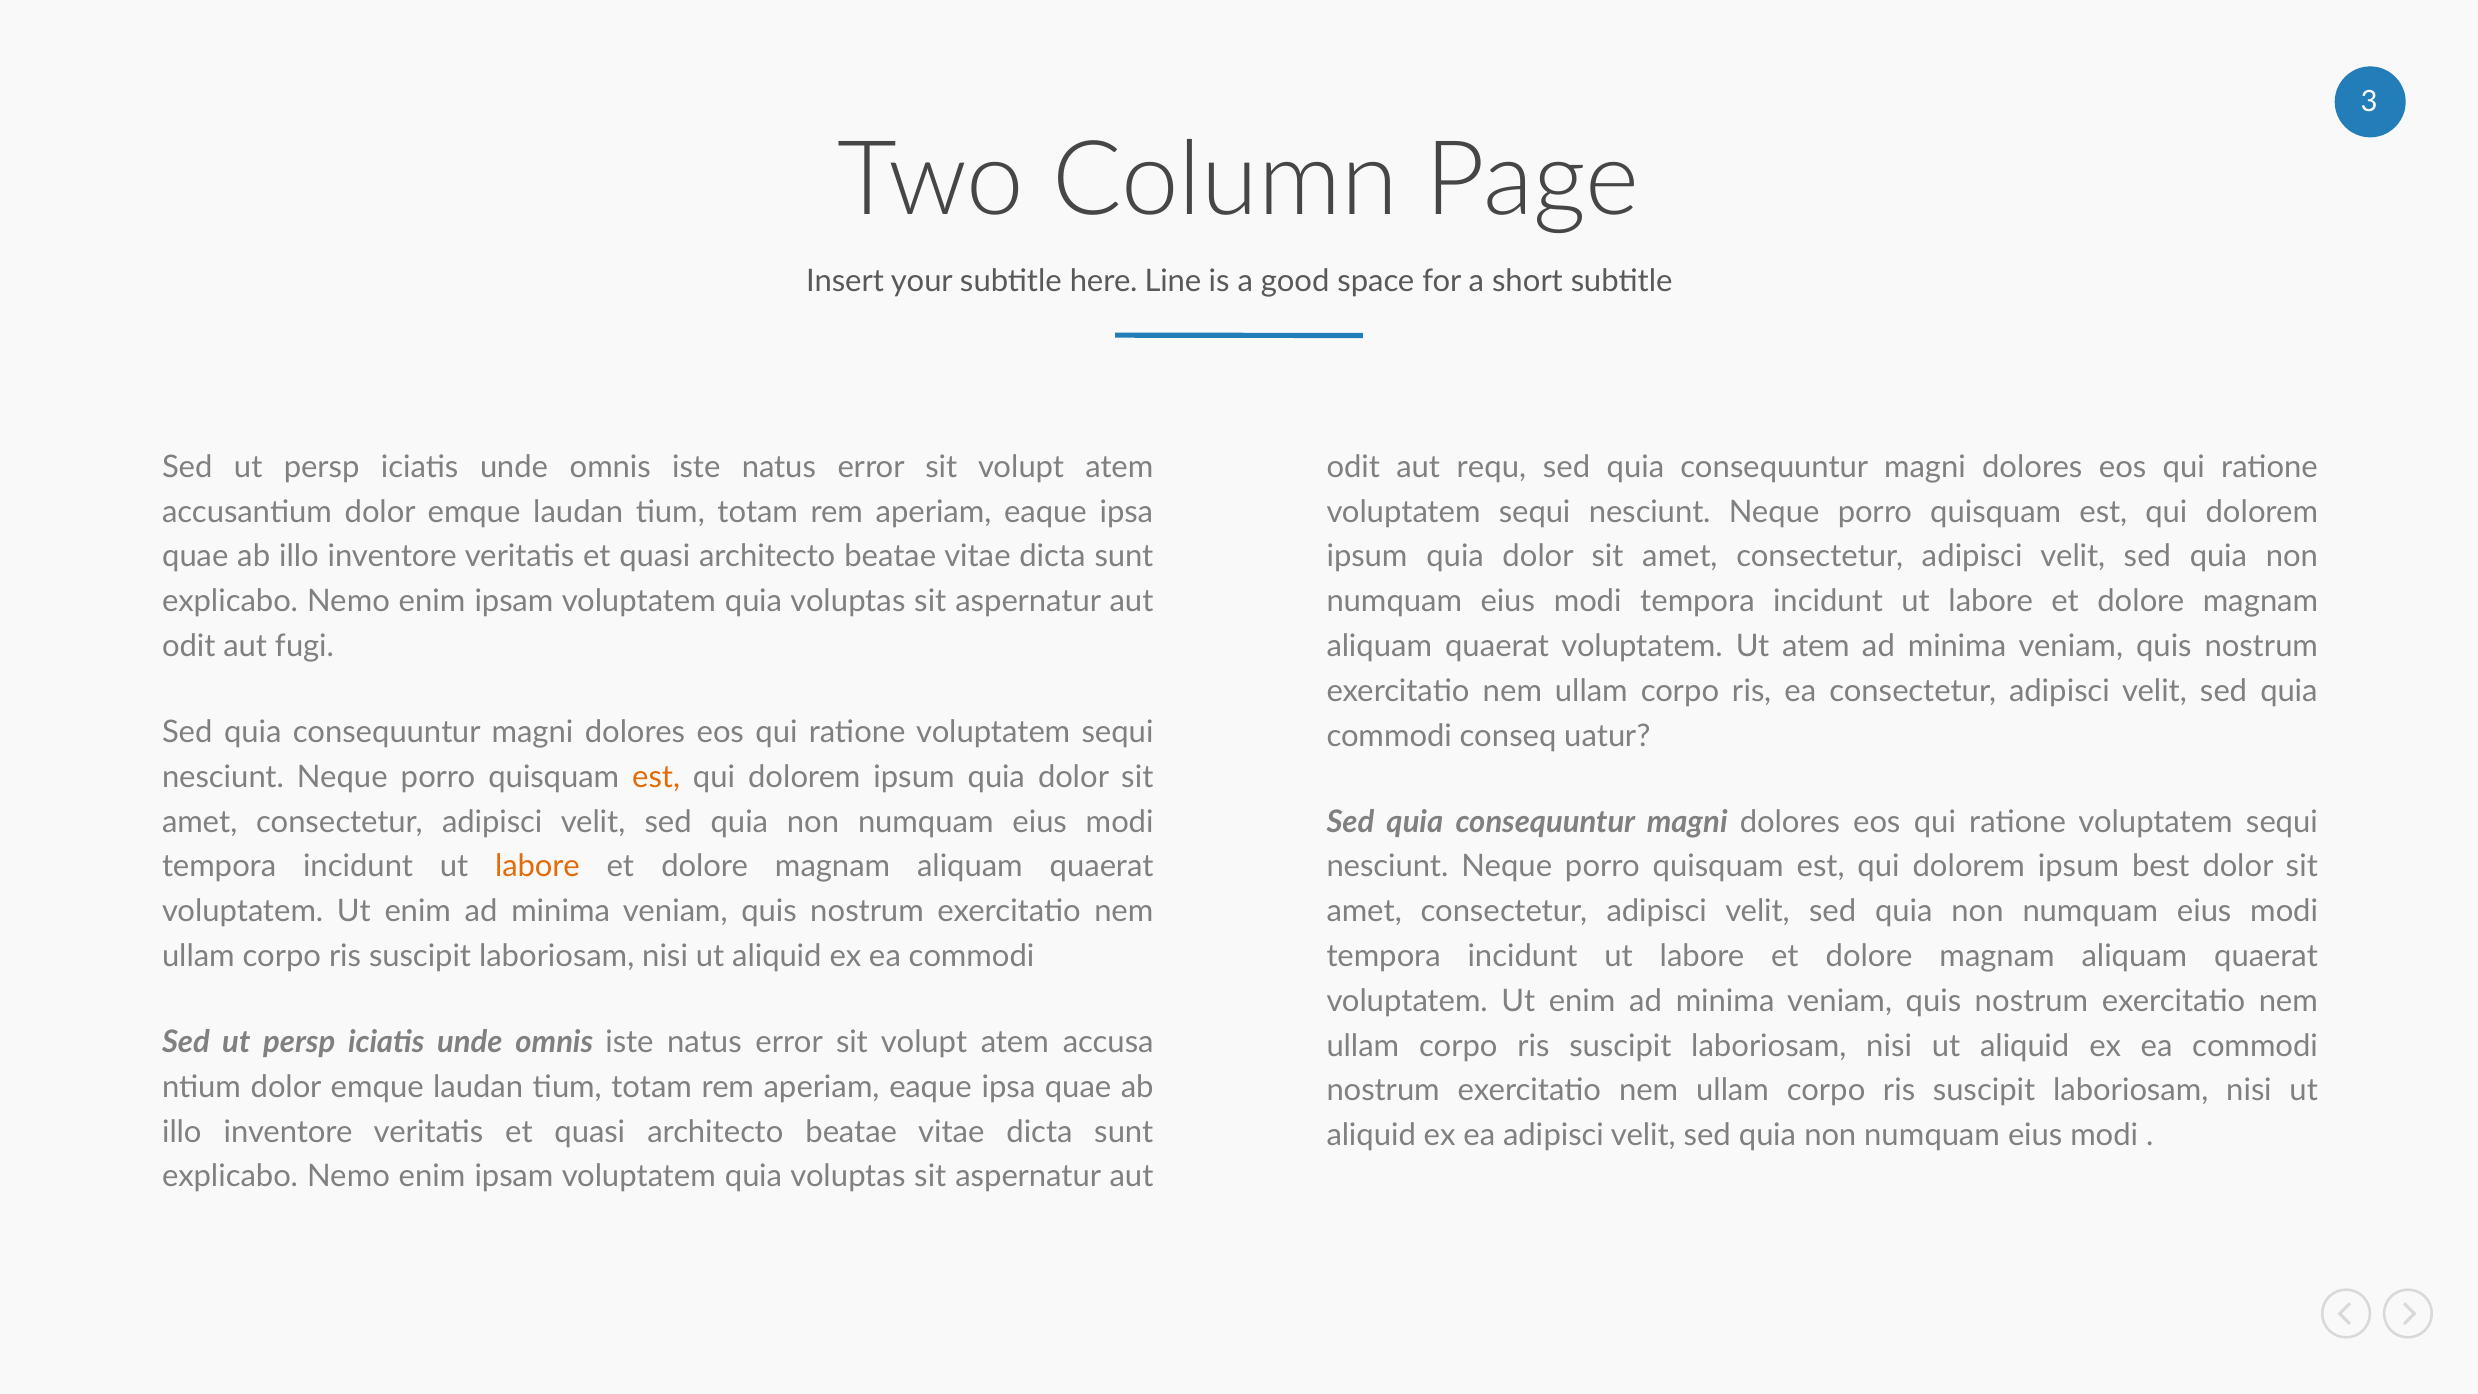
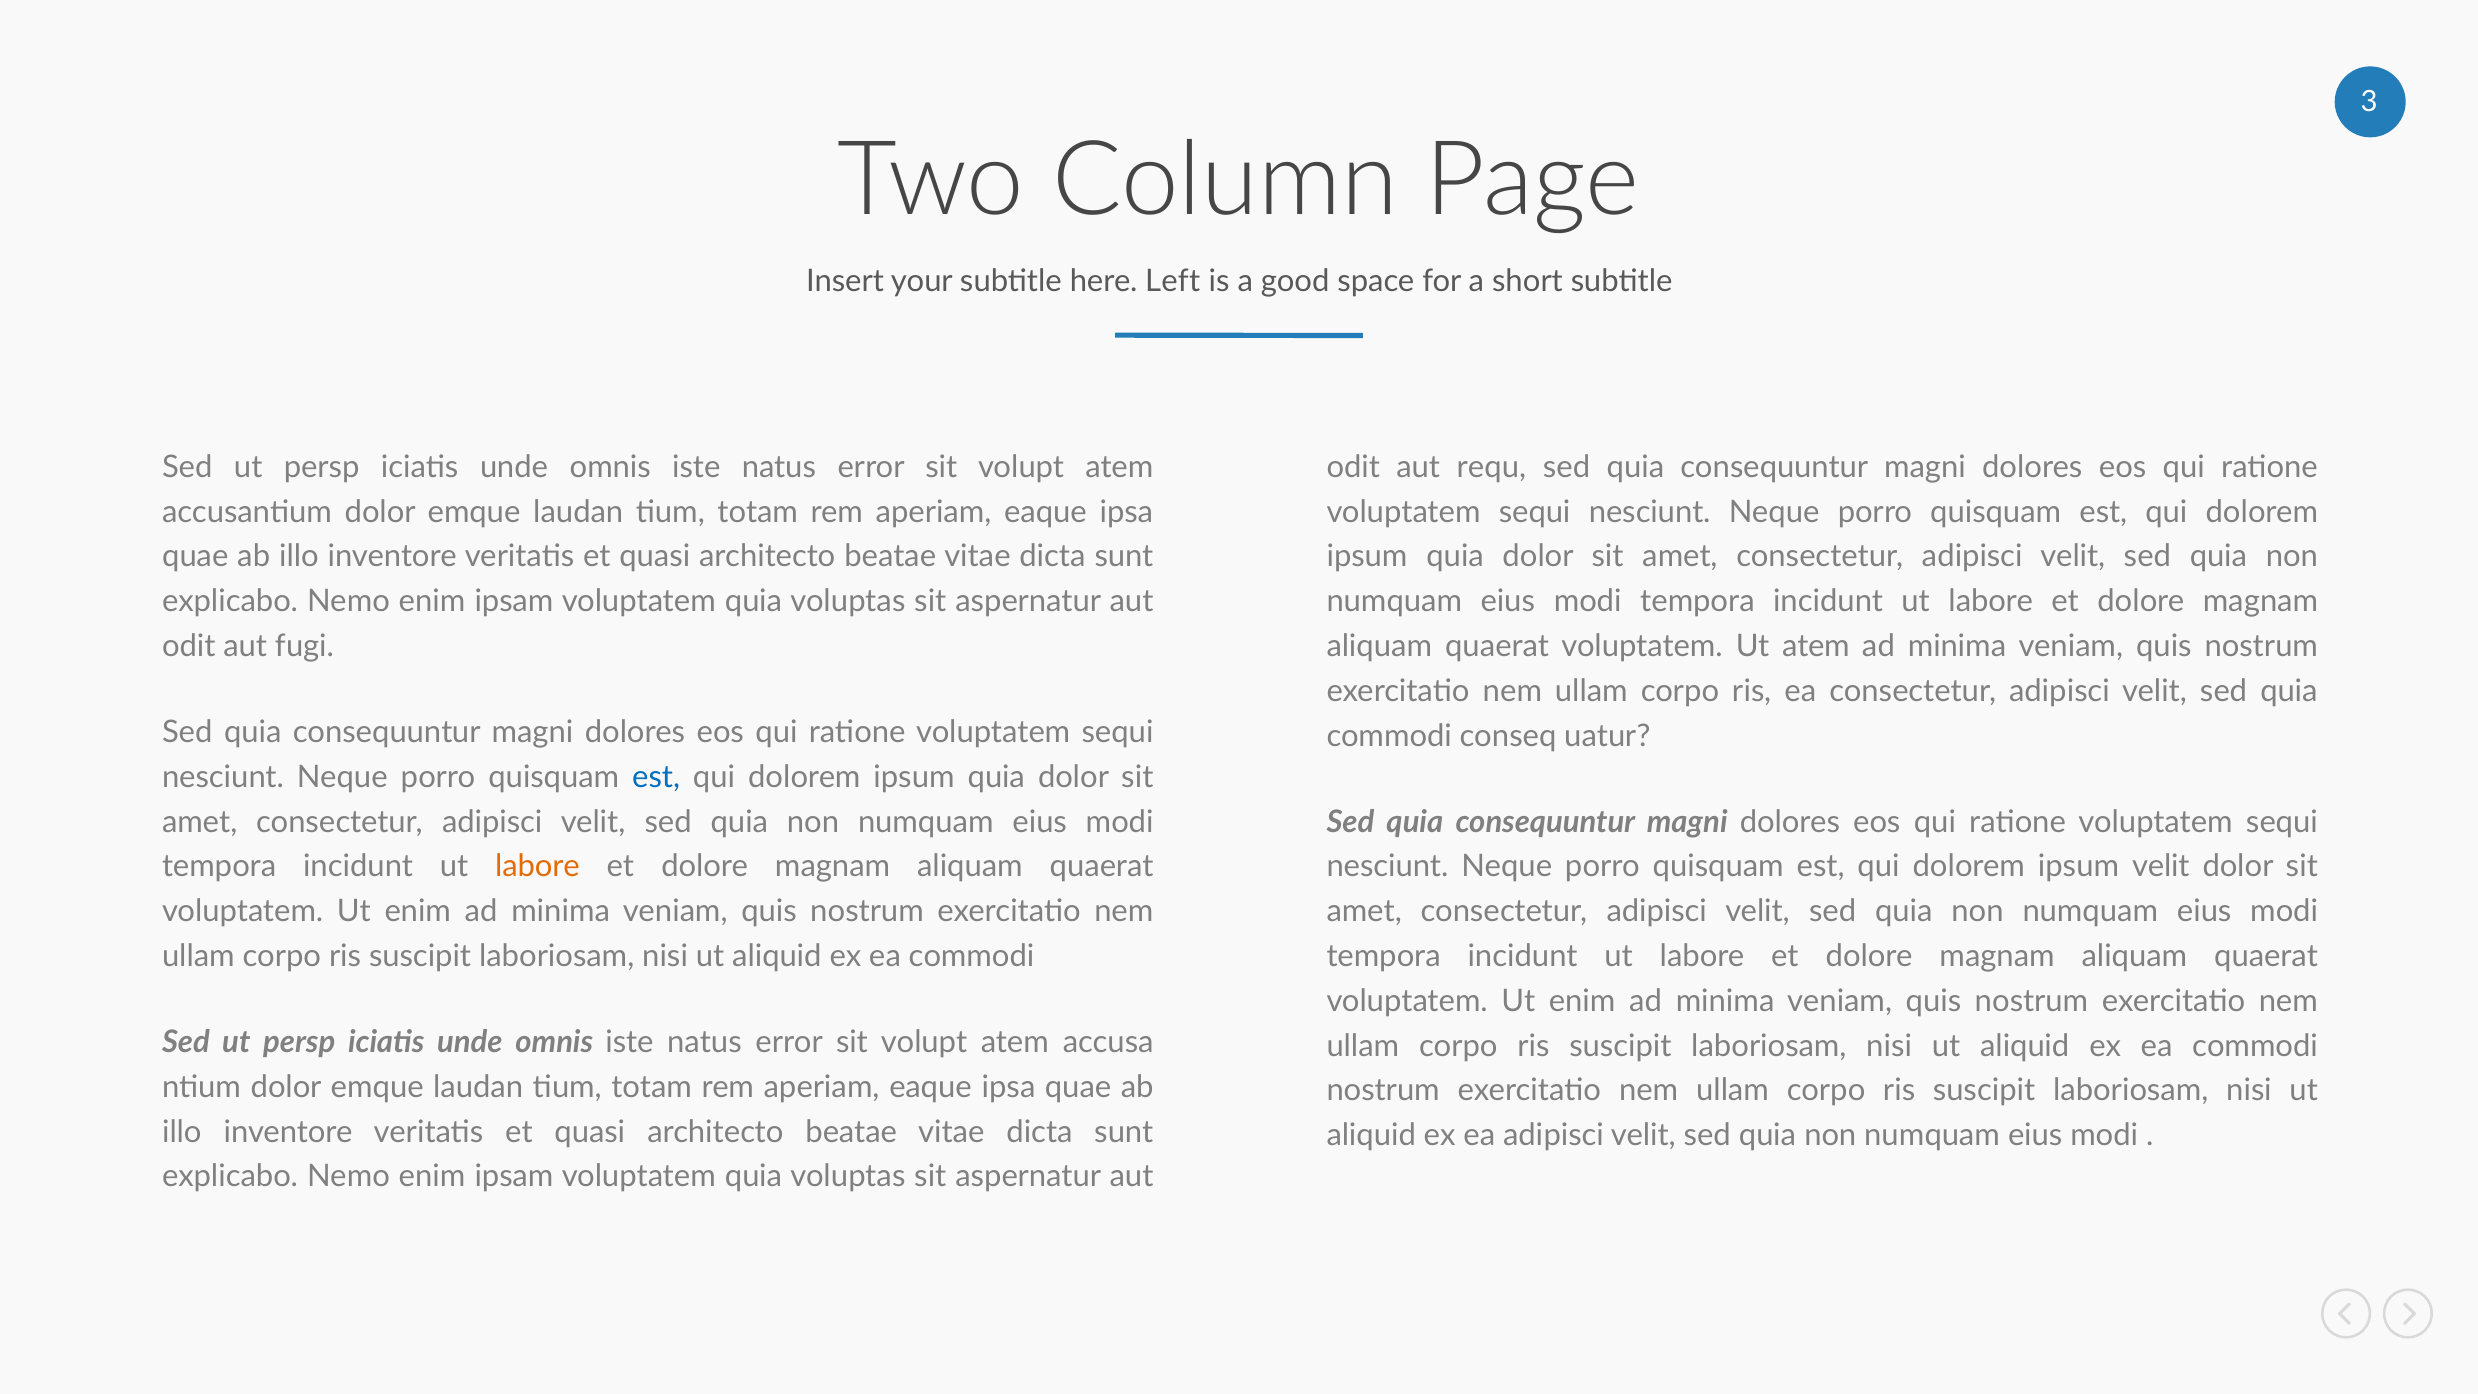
Line: Line -> Left
est at (656, 777) colour: orange -> blue
ipsum best: best -> velit
